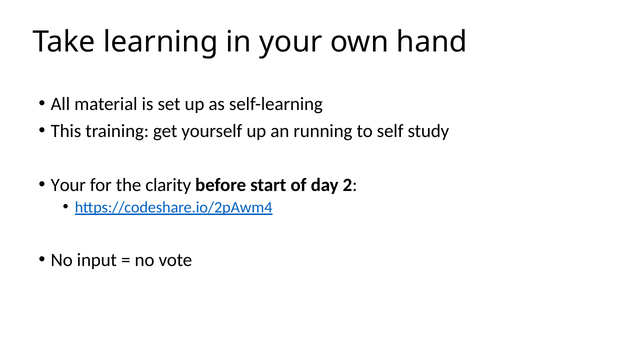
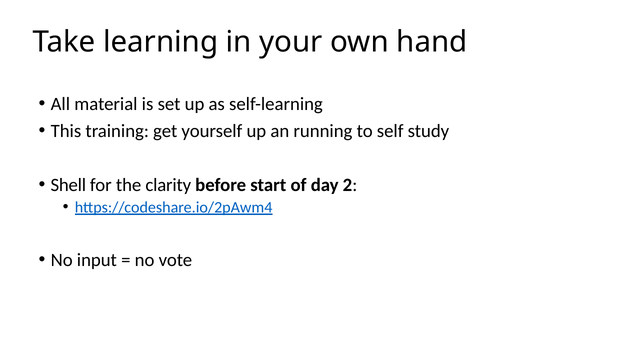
Your at (68, 185): Your -> Shell
